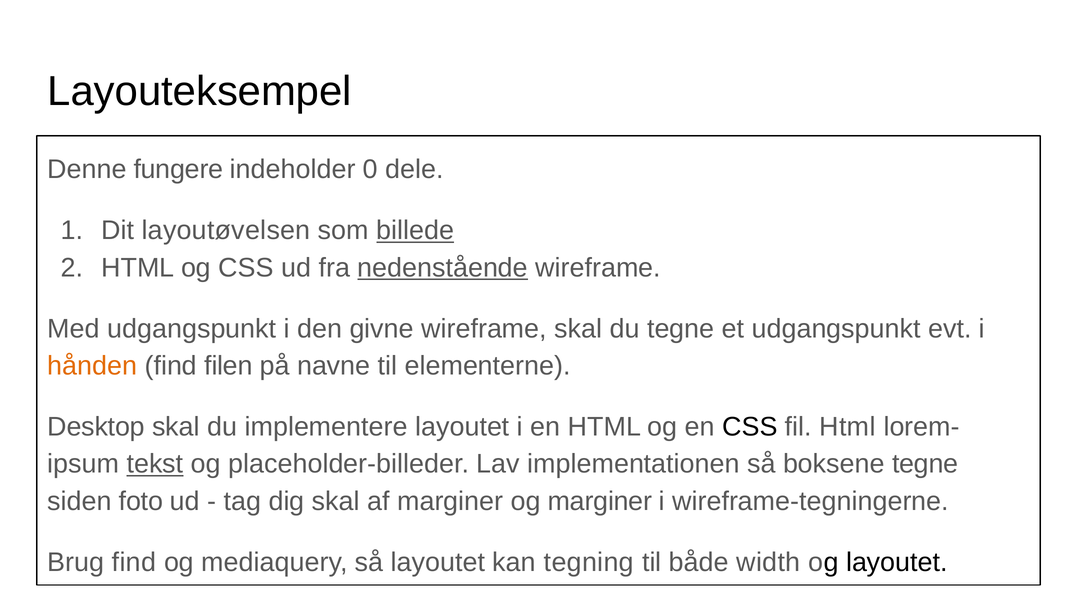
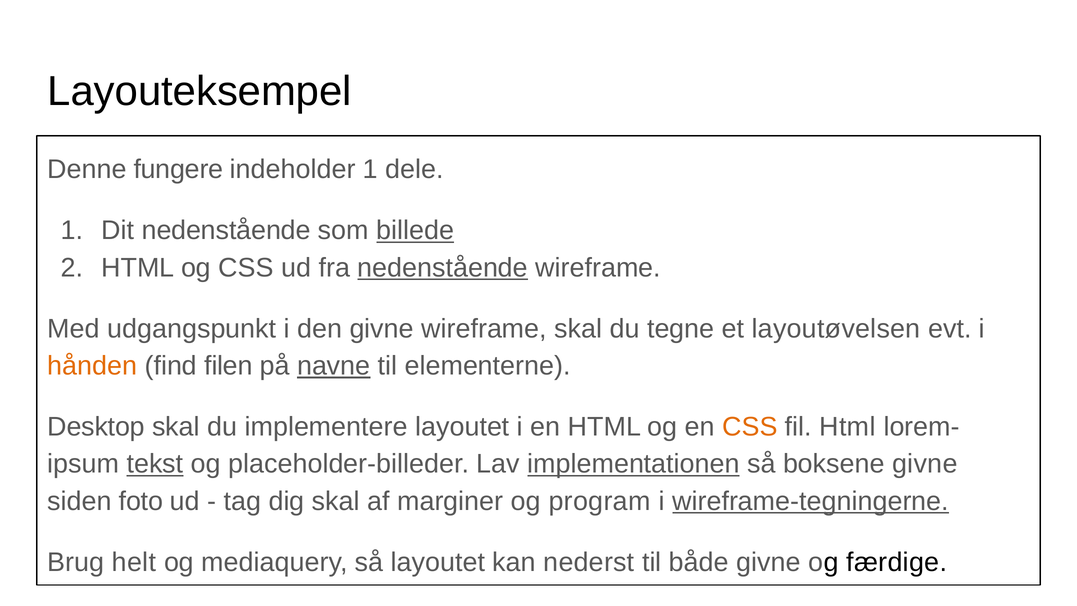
indeholder 0: 0 -> 1
Dit layoutøvelsen: layoutøvelsen -> nedenstående
et udgangspunkt: udgangspunkt -> layoutøvelsen
navne underline: none -> present
CSS at (750, 427) colour: black -> orange
implementationen underline: none -> present
boksene tegne: tegne -> givne
og marginer: marginer -> program
wireframe-tegningerne underline: none -> present
Brug find: find -> helt
tegning: tegning -> nederst
både width: width -> givne
og layoutet: layoutet -> færdige
